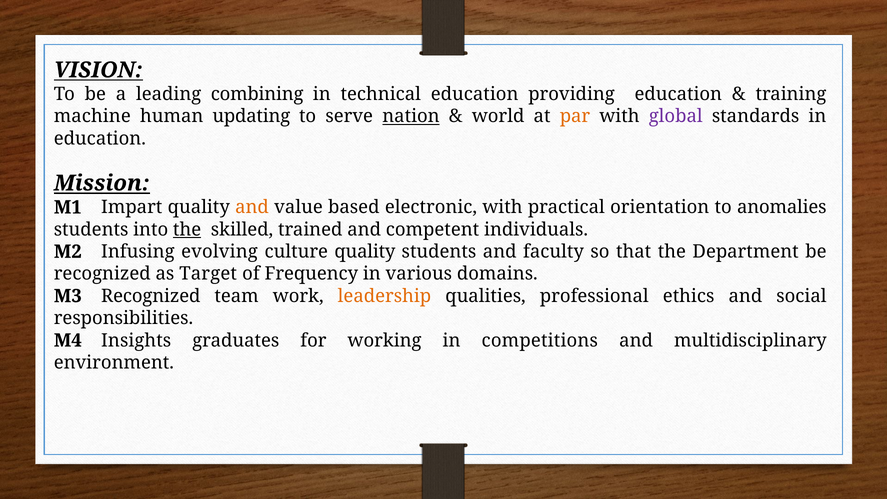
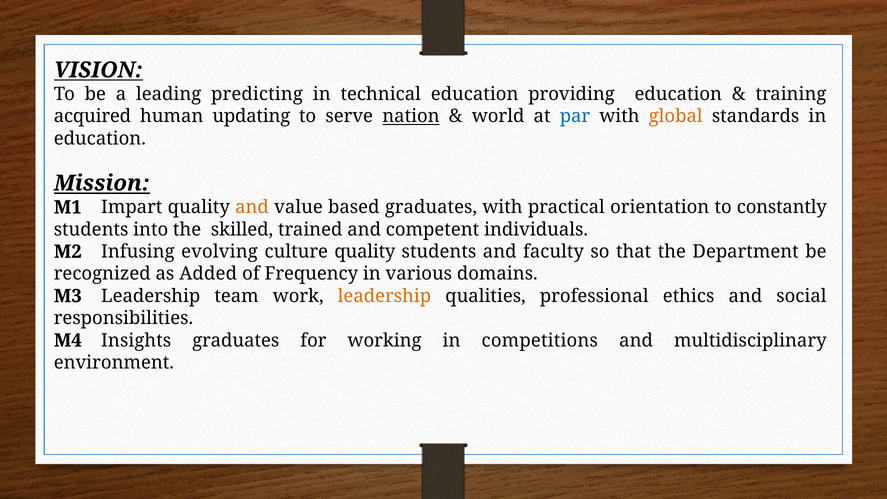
combining: combining -> predicting
machine: machine -> acquired
par colour: orange -> blue
global colour: purple -> orange
based electronic: electronic -> graduates
anomalies: anomalies -> constantly
the at (187, 229) underline: present -> none
Target: Target -> Added
M3 Recognized: Recognized -> Leadership
